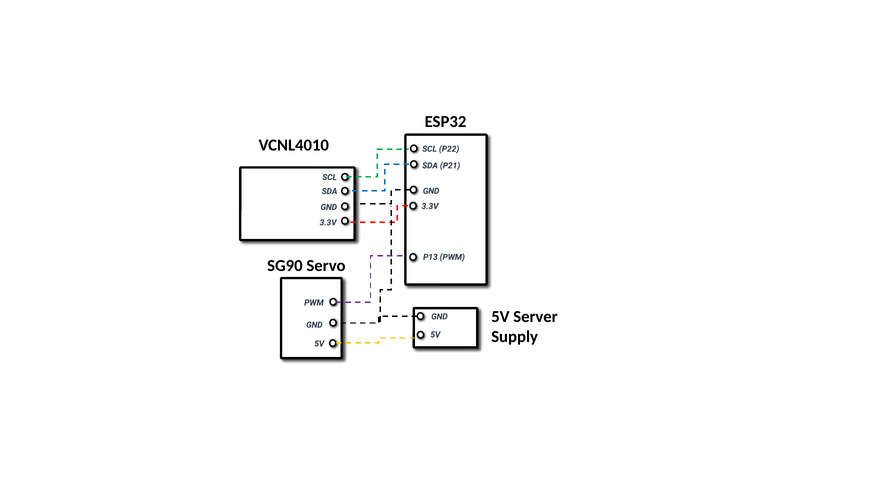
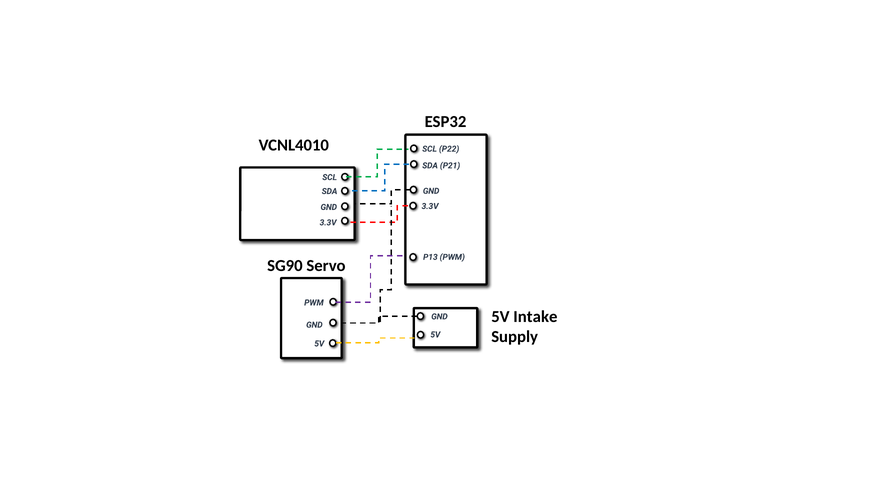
Server: Server -> Intake
